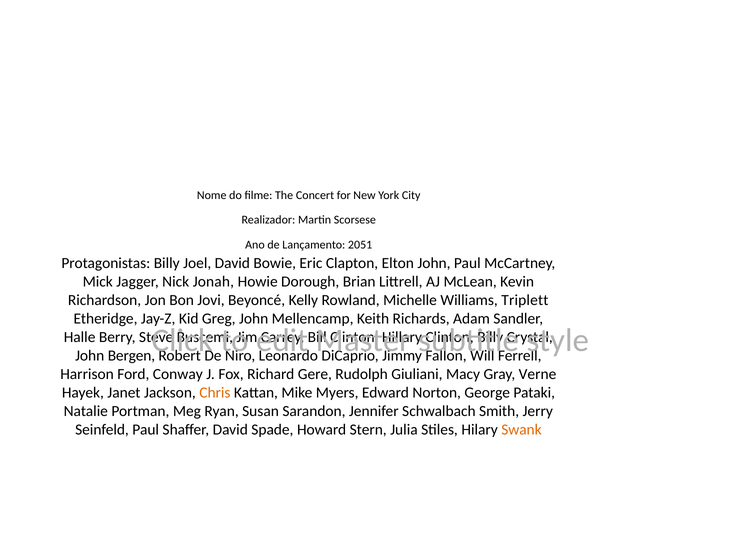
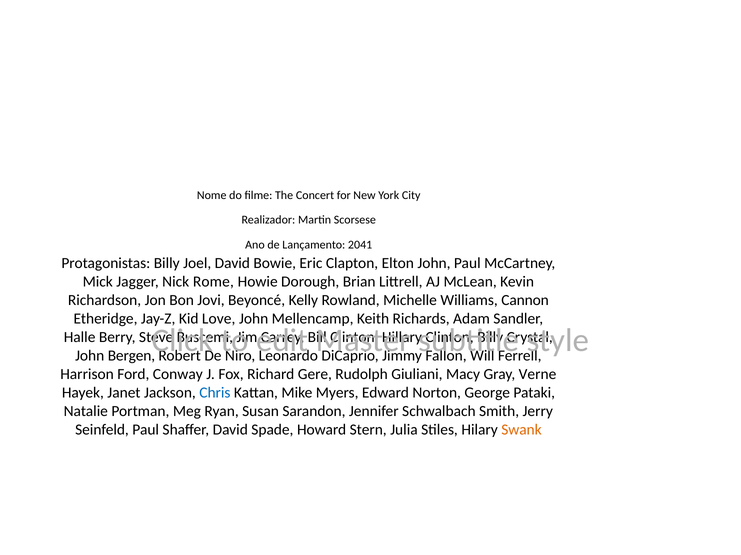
2051: 2051 -> 2041
Jonah: Jonah -> Rome
Triplett: Triplett -> Cannon
Greg: Greg -> Love
Chris colour: orange -> blue
